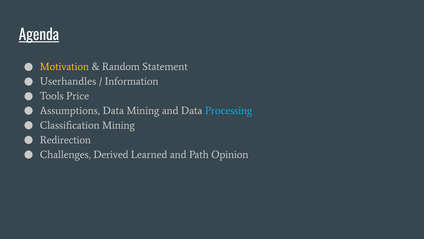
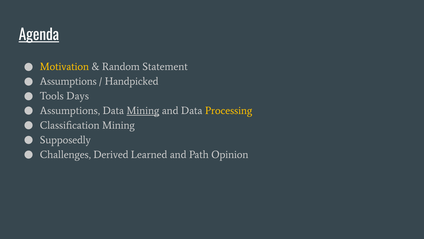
Userhandles at (68, 81): Userhandles -> Assumptions
Information: Information -> Handpicked
Price: Price -> Days
Mining at (143, 111) underline: none -> present
Processing colour: light blue -> yellow
Redirection: Redirection -> Supposedly
